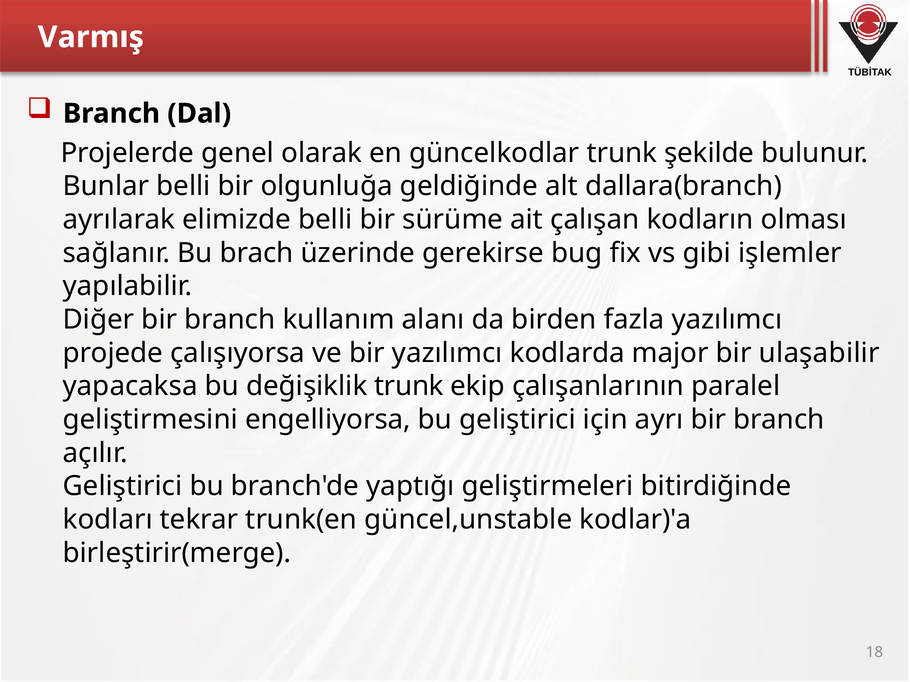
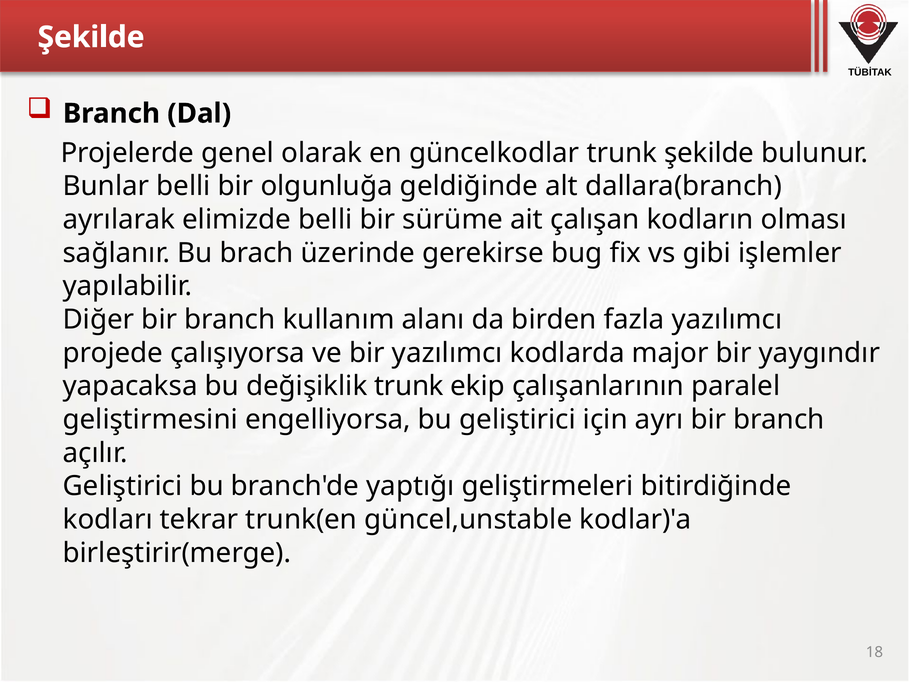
Varmış at (91, 37): Varmış -> Şekilde
ulaşabilir: ulaşabilir -> yaygındır
